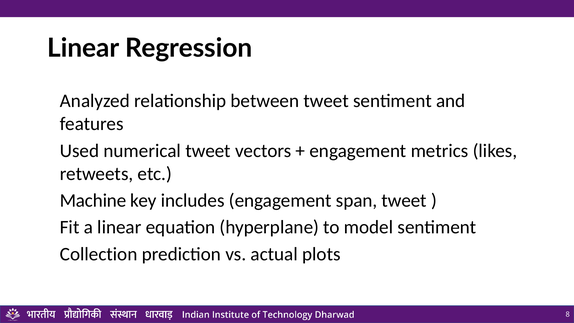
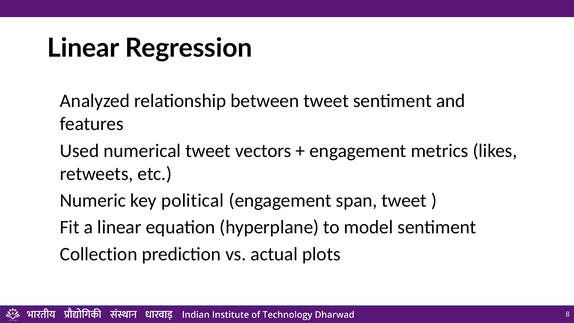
Machine: Machine -> Numeric
includes: includes -> political
